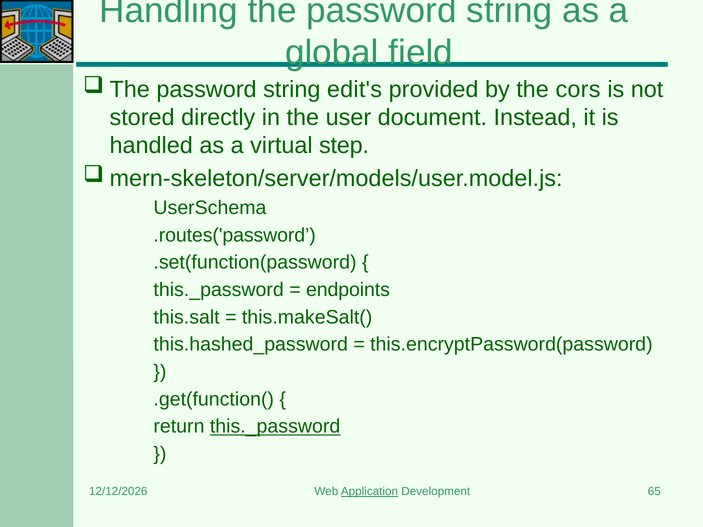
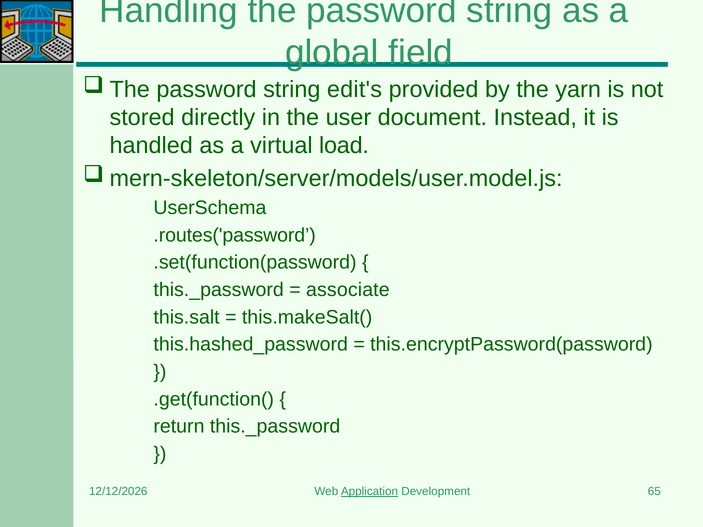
cors: cors -> yarn
step: step -> load
endpoints: endpoints -> associate
this._password at (275, 427) underline: present -> none
